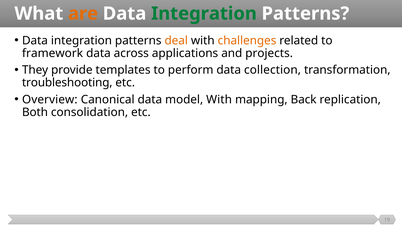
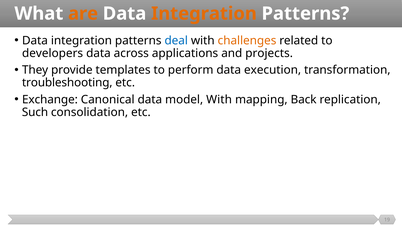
Integration at (204, 14) colour: green -> orange
deal colour: orange -> blue
framework: framework -> developers
collection: collection -> execution
Overview: Overview -> Exchange
Both: Both -> Such
